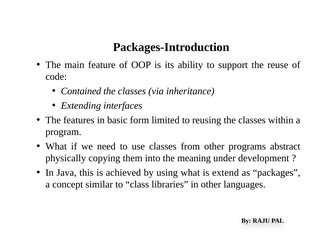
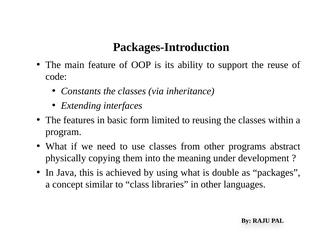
Contained: Contained -> Constants
extend: extend -> double
